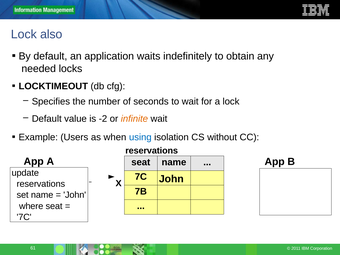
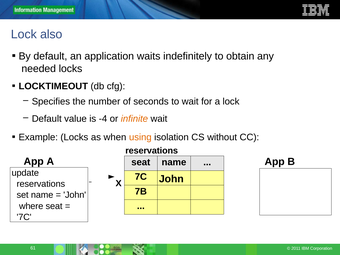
-2: -2 -> -4
Example Users: Users -> Locks
using colour: blue -> orange
